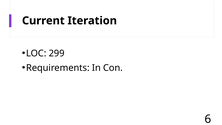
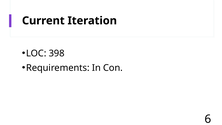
299: 299 -> 398
